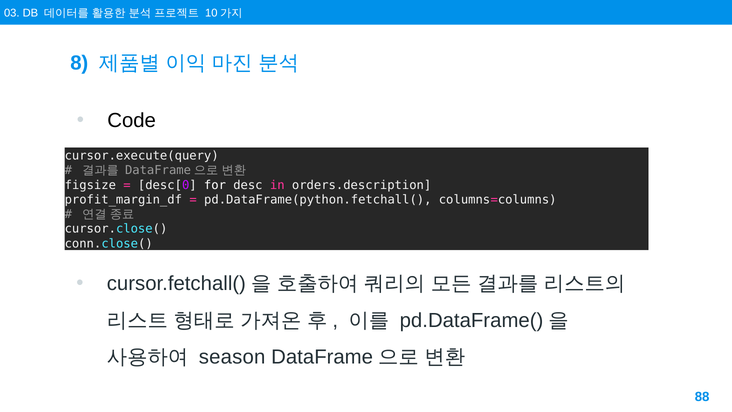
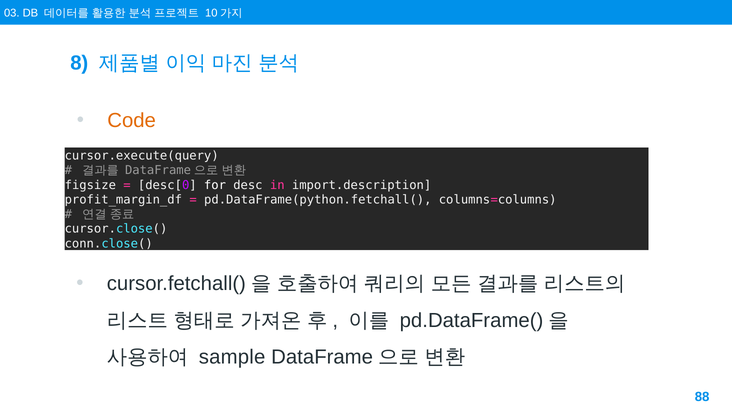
Code colour: black -> orange
orders.description: orders.description -> import.description
season: season -> sample
